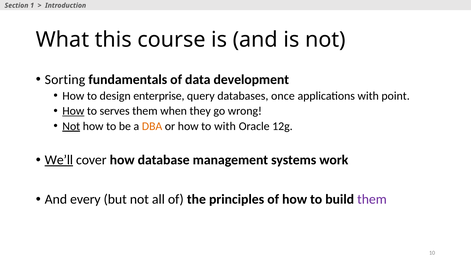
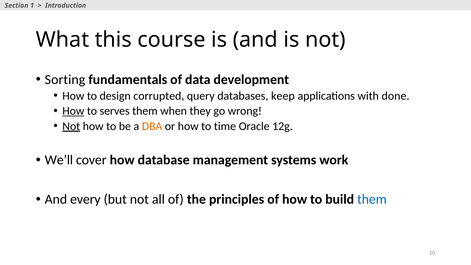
enterprise: enterprise -> corrupted
once: once -> keep
point: point -> done
to with: with -> time
We’ll underline: present -> none
them at (372, 199) colour: purple -> blue
